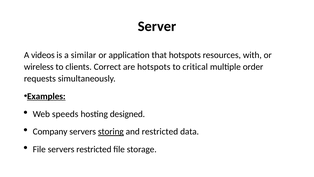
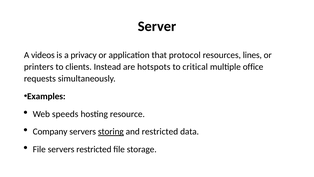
similar: similar -> privacy
that hotspots: hotspots -> protocol
with: with -> lines
wireless: wireless -> printers
Correct: Correct -> Instead
order: order -> office
Examples underline: present -> none
designed: designed -> resource
